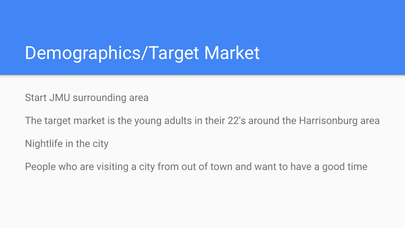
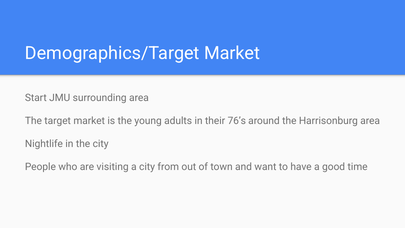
22’s: 22’s -> 76’s
